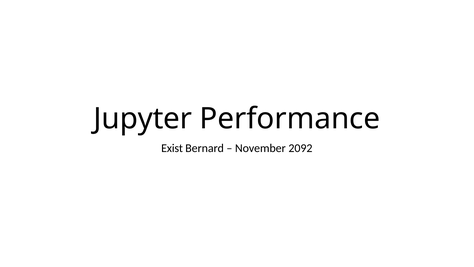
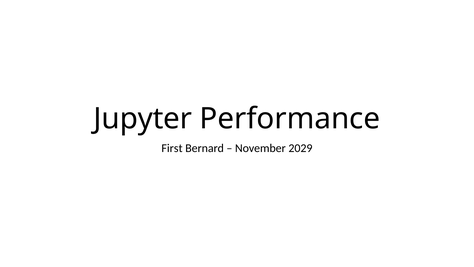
Exist: Exist -> First
2092: 2092 -> 2029
